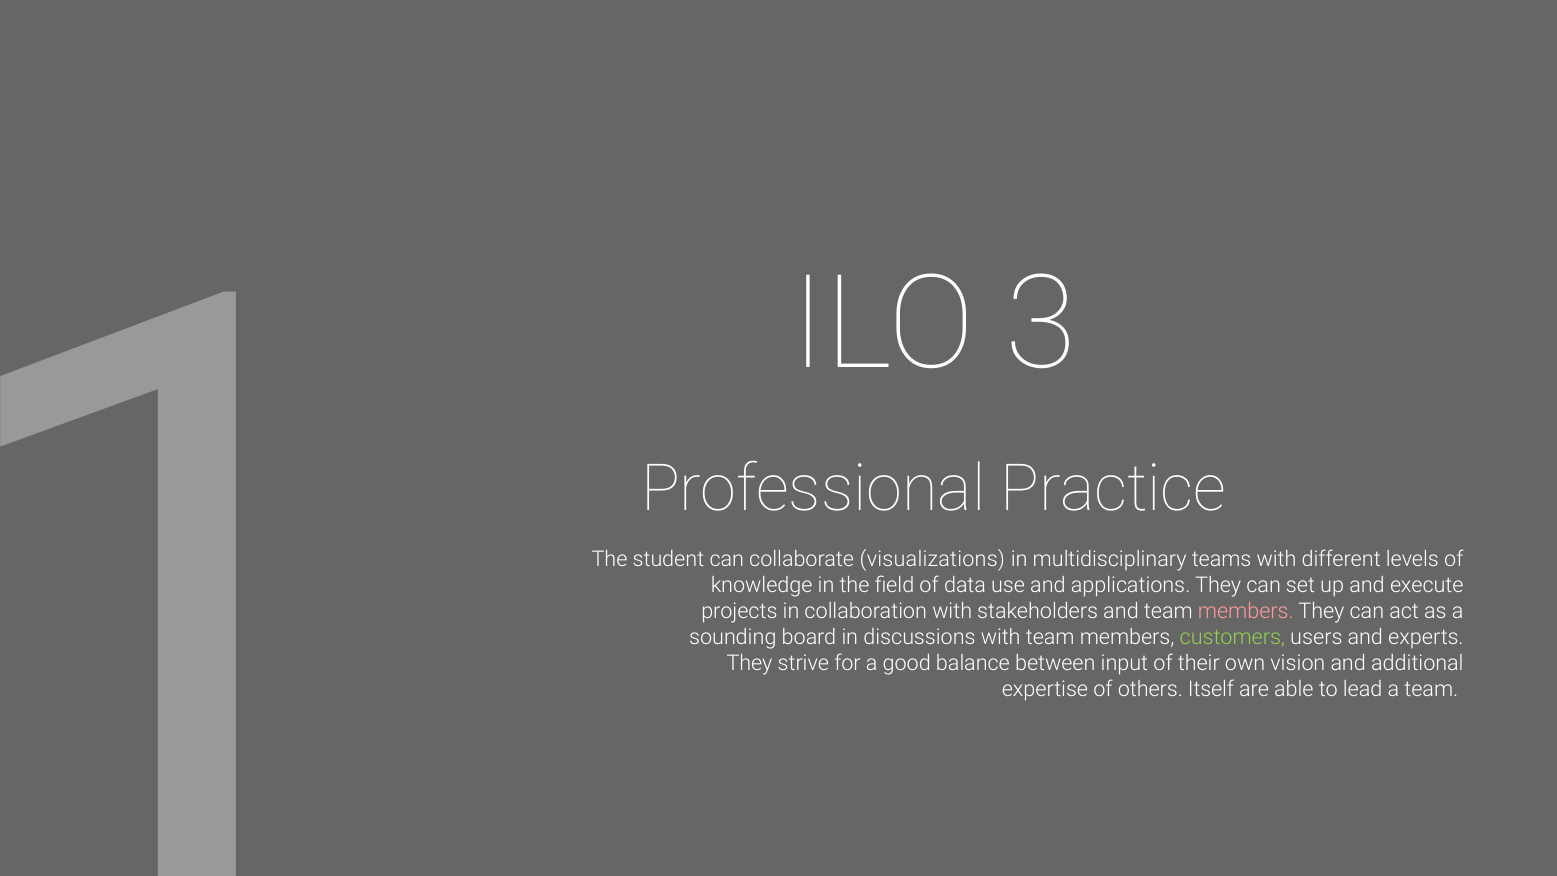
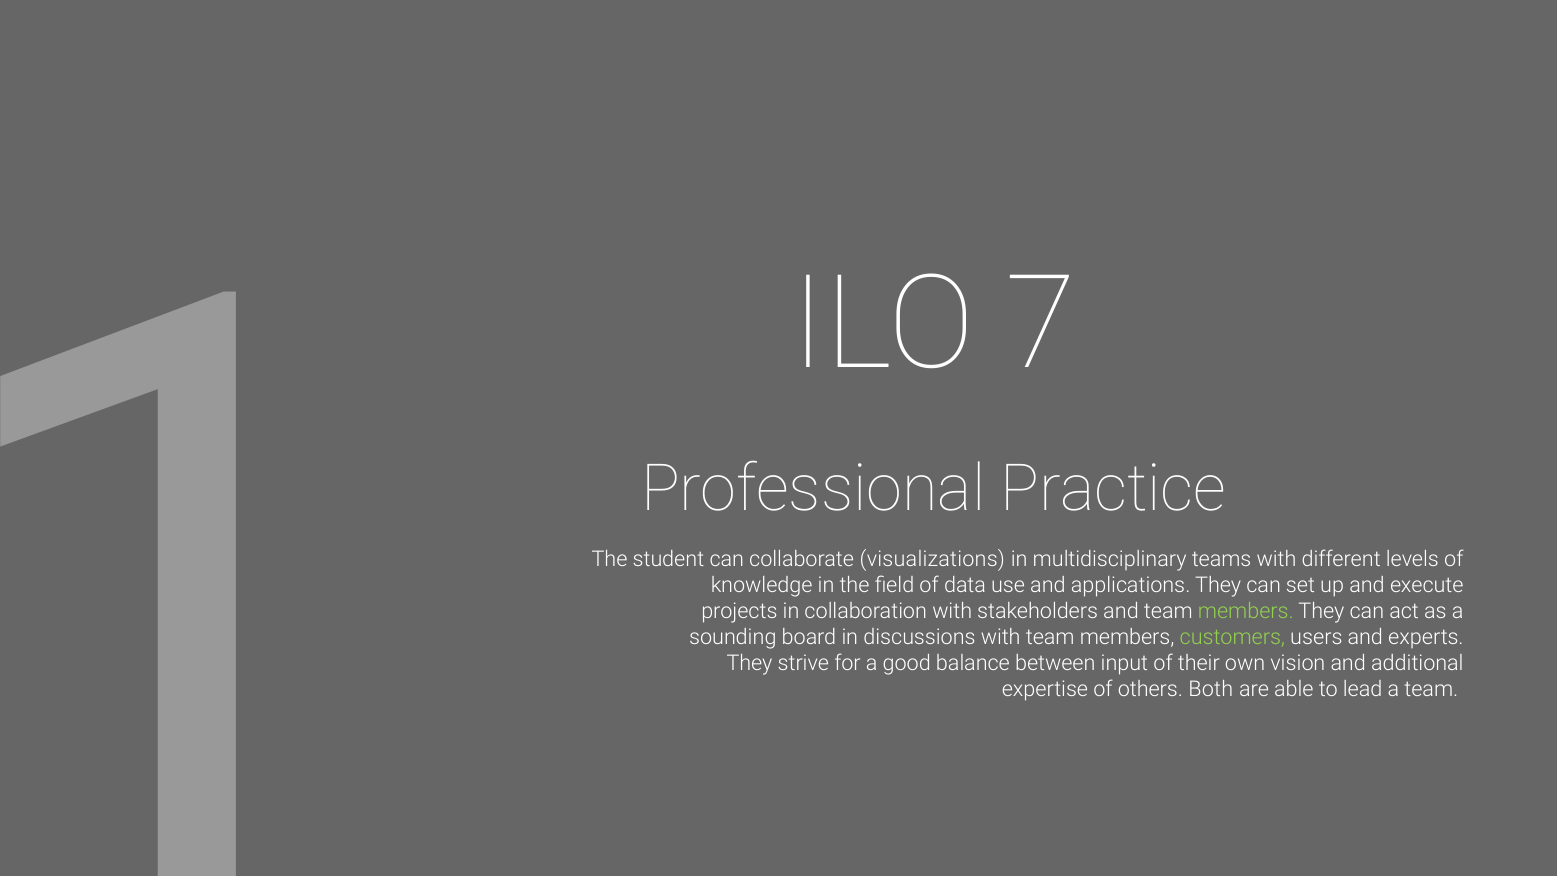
3: 3 -> 7
members at (1246, 611) colour: pink -> light green
Itself: Itself -> Both
